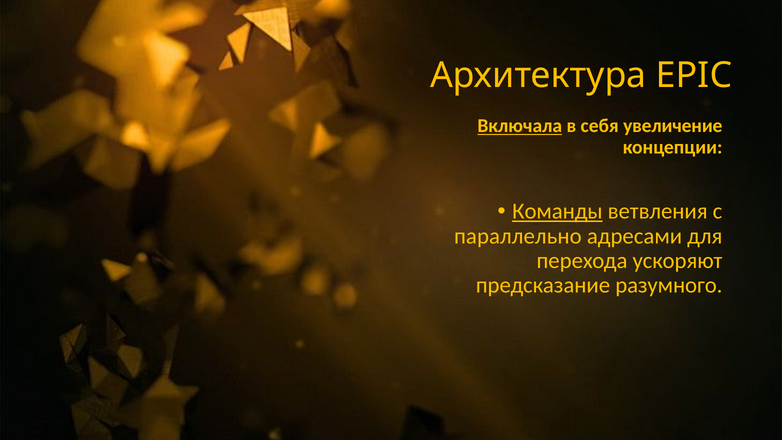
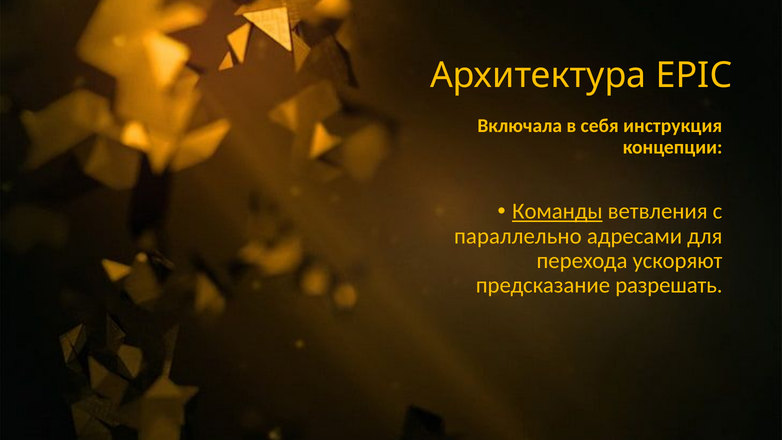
Включала underline: present -> none
увеличение: увеличение -> инструкция
разумного: разумного -> разрешать
